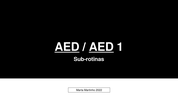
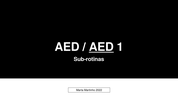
AED at (67, 47) underline: present -> none
